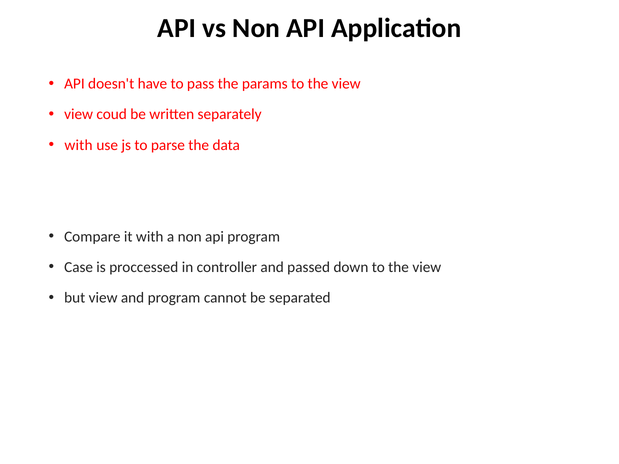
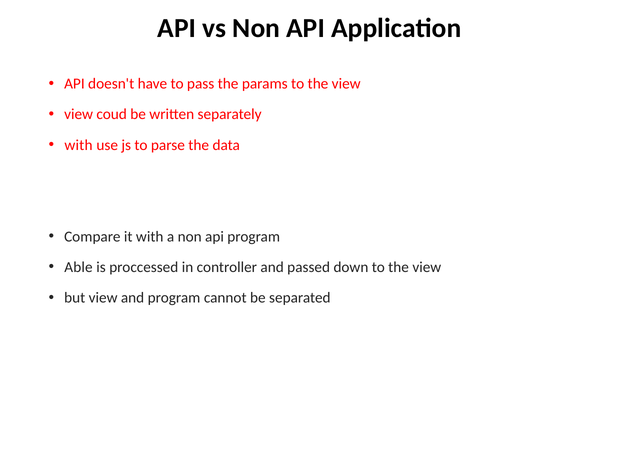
Case: Case -> Able
